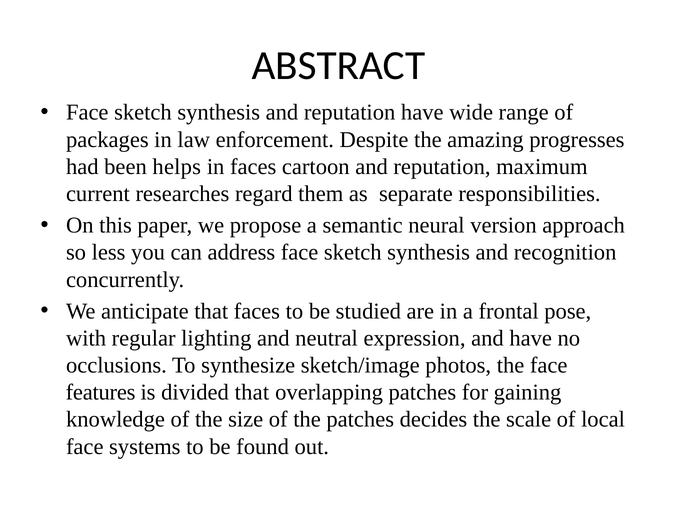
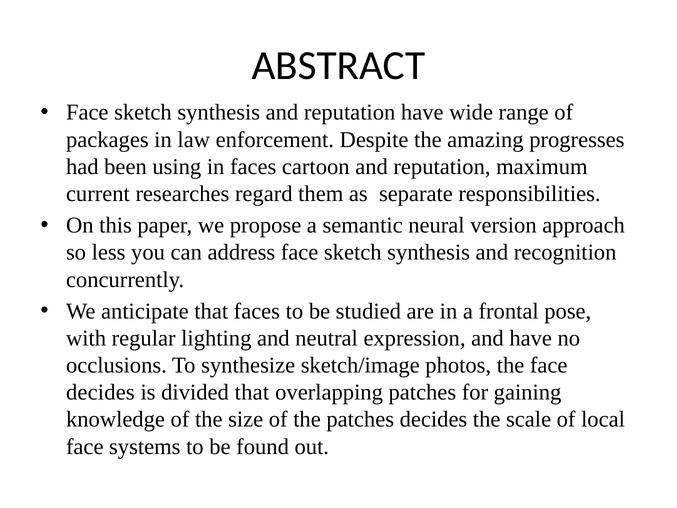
helps: helps -> using
features at (101, 392): features -> decides
